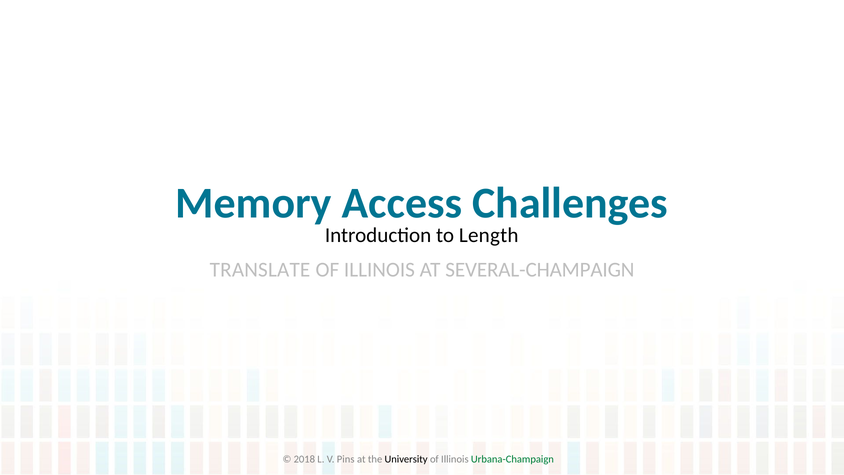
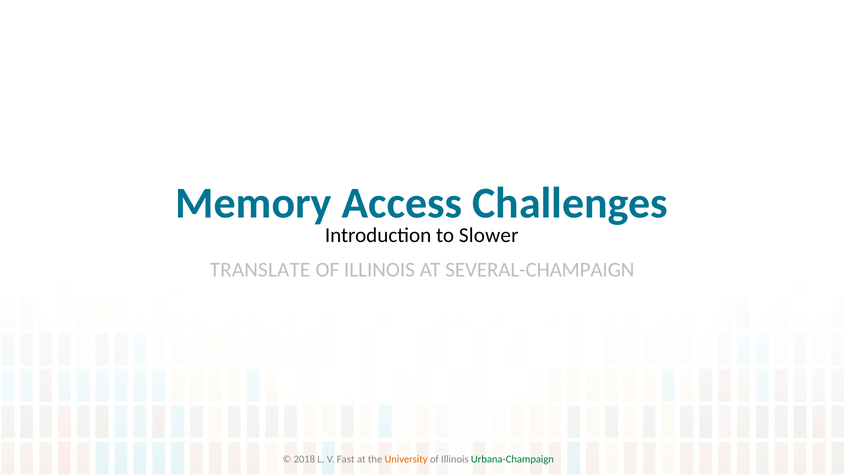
Length: Length -> Slower
Pins: Pins -> Fast
University colour: black -> orange
